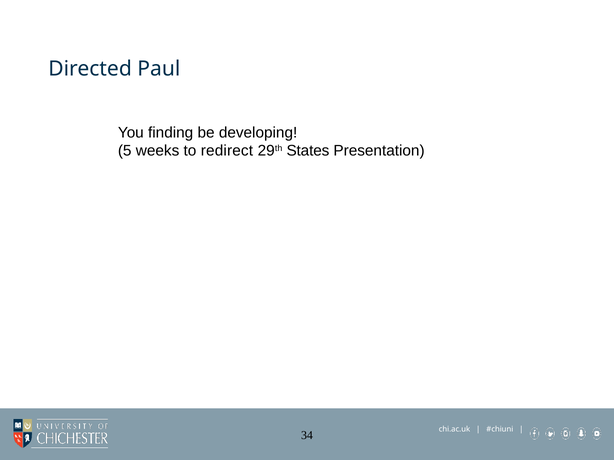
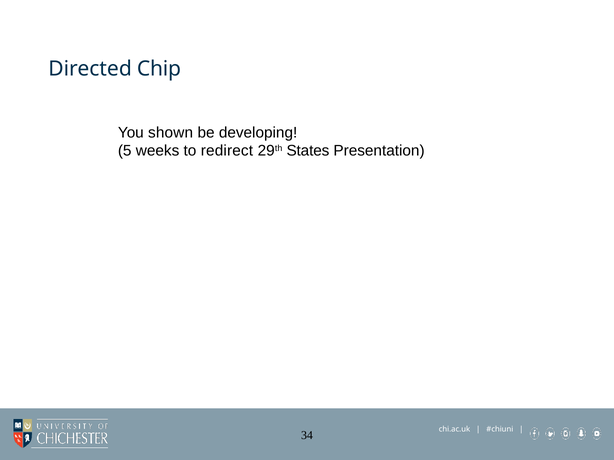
Paul: Paul -> Chip
finding: finding -> shown
